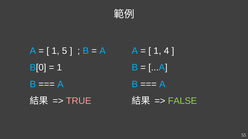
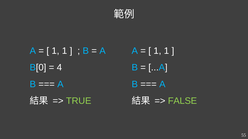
5 at (65, 51): 5 -> 1
4 at (166, 51): 4 -> 1
1 at (59, 68): 1 -> 4
TRUE colour: pink -> light green
